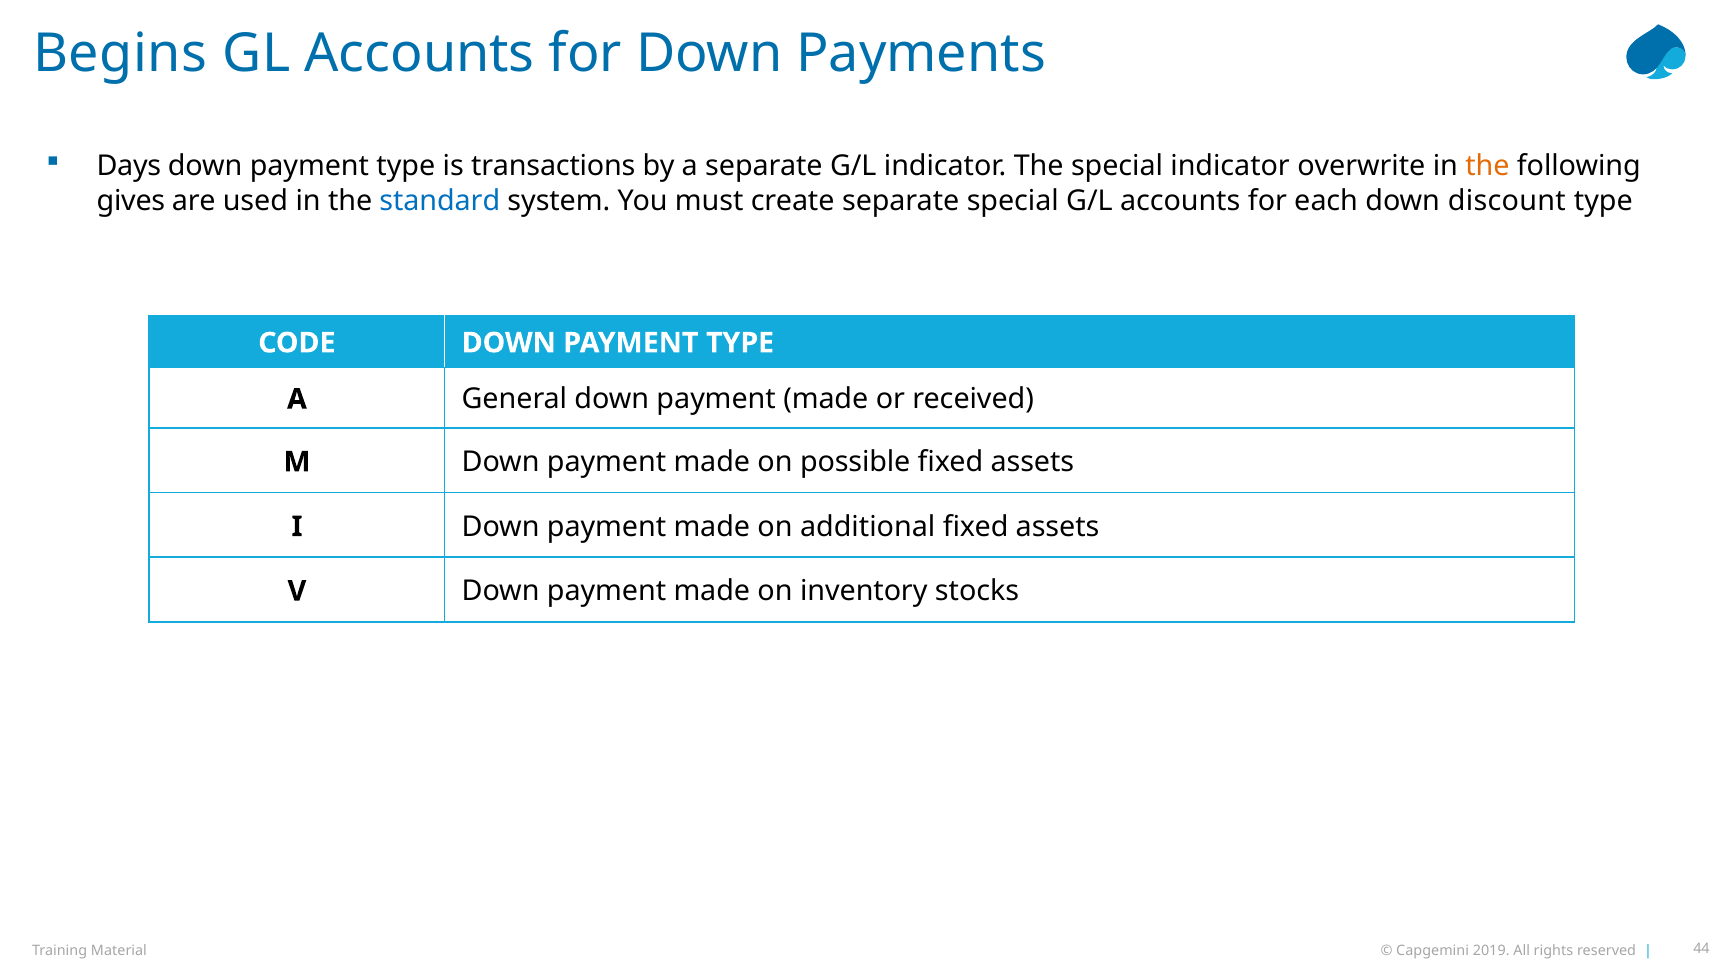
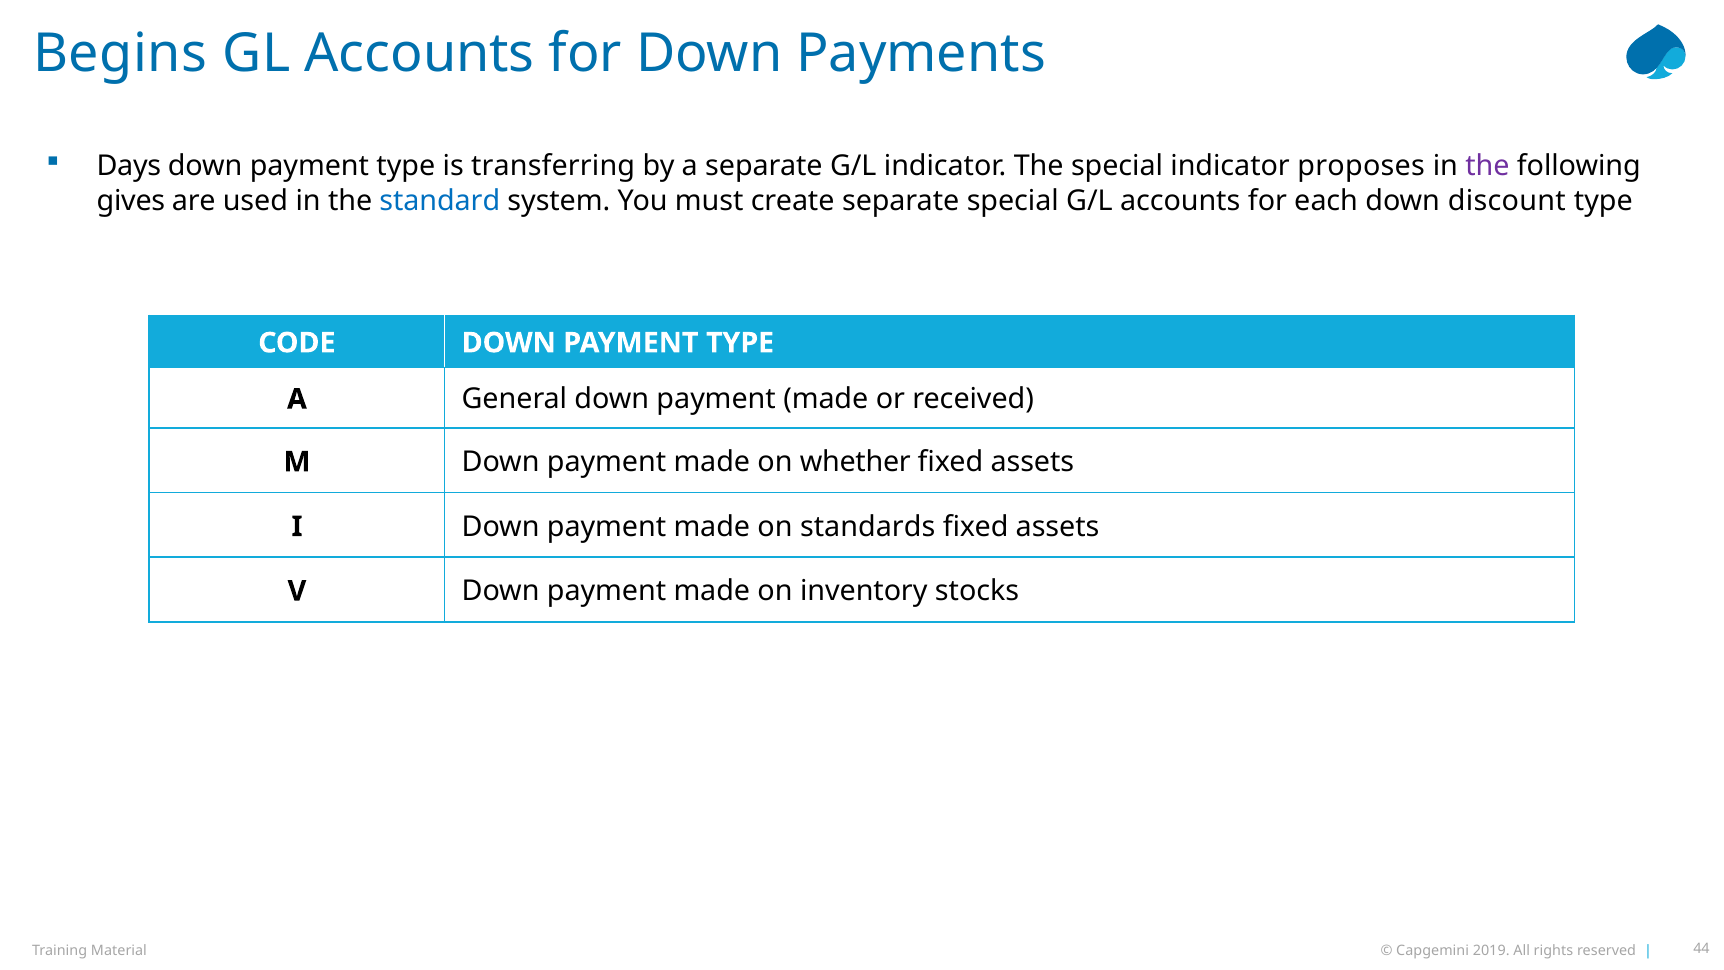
transactions: transactions -> transferring
overwrite: overwrite -> proposes
the at (1487, 166) colour: orange -> purple
possible: possible -> whether
additional: additional -> standards
